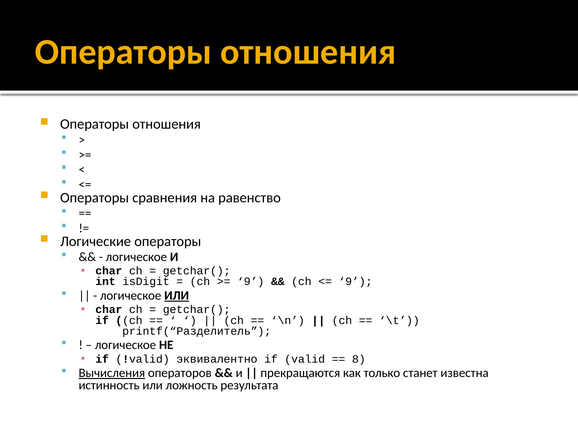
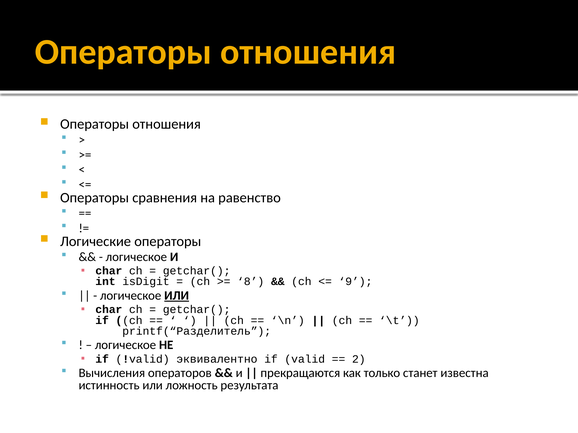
9 at (251, 282): 9 -> 8
8: 8 -> 2
Вычисления underline: present -> none
